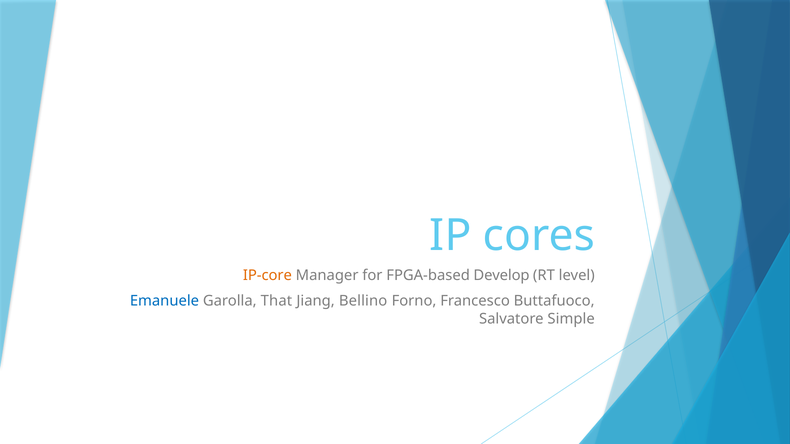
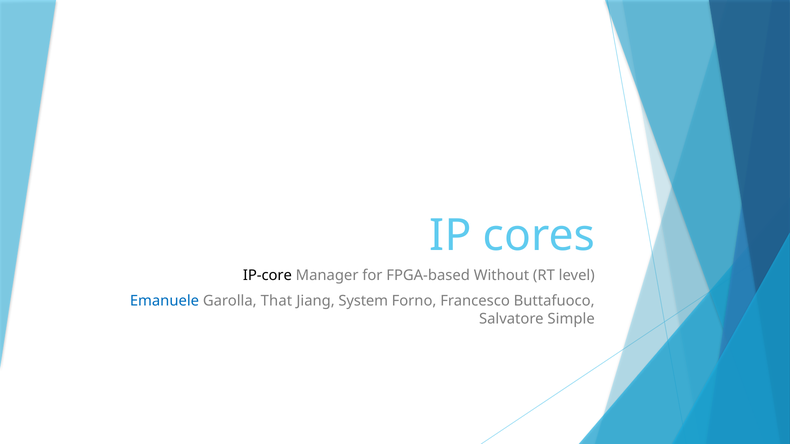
IP-core colour: orange -> black
Develop: Develop -> Without
Bellino: Bellino -> System
